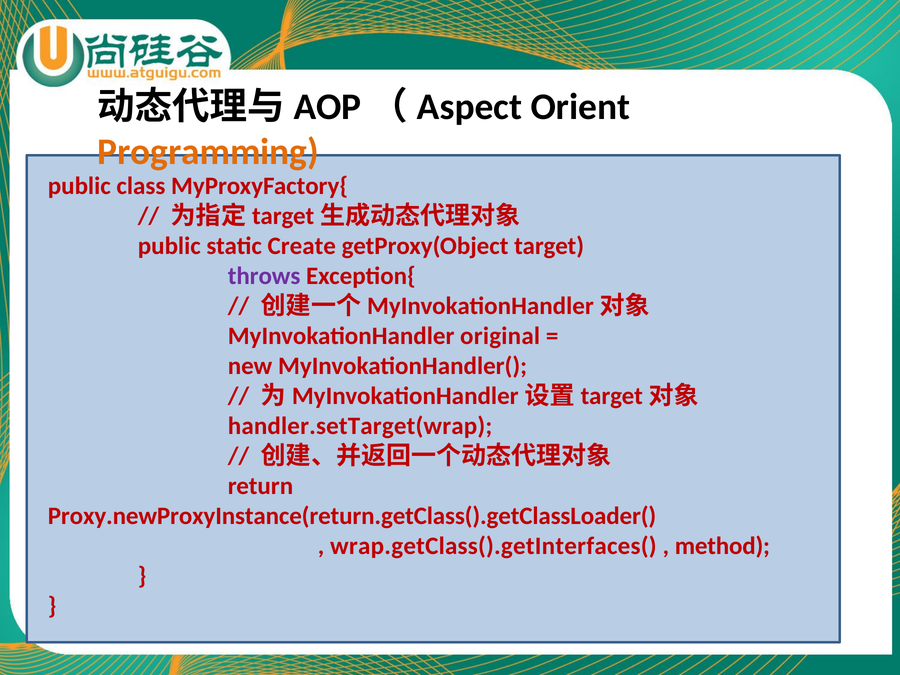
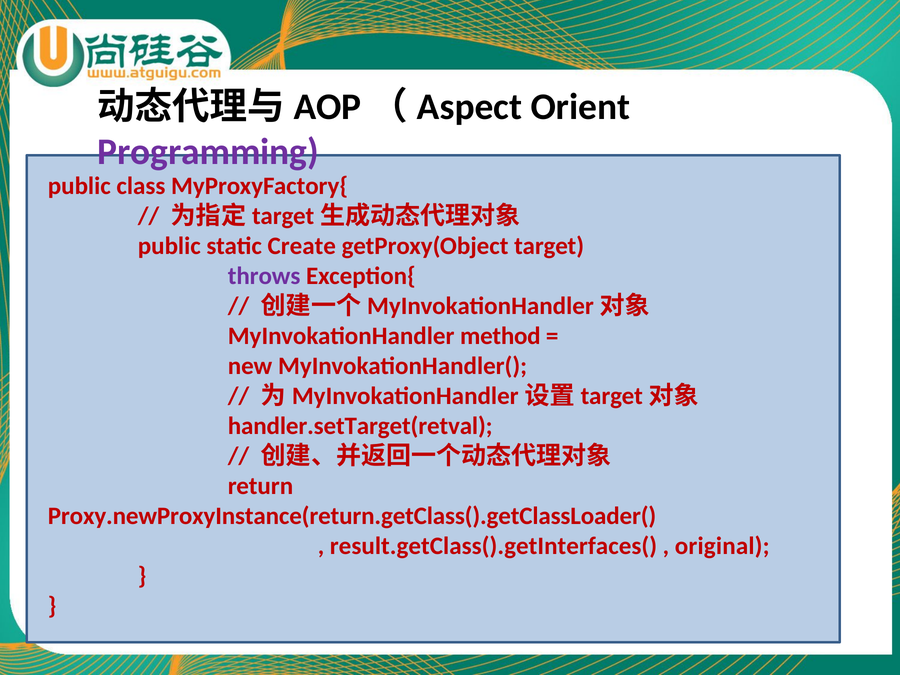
Programming colour: orange -> purple
original: original -> method
handler.setTarget(wrap: handler.setTarget(wrap -> handler.setTarget(retval
wrap.getClass().getInterfaces(: wrap.getClass().getInterfaces( -> result.getClass().getInterfaces(
method: method -> original
